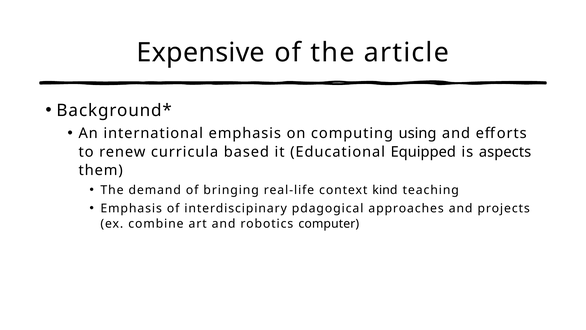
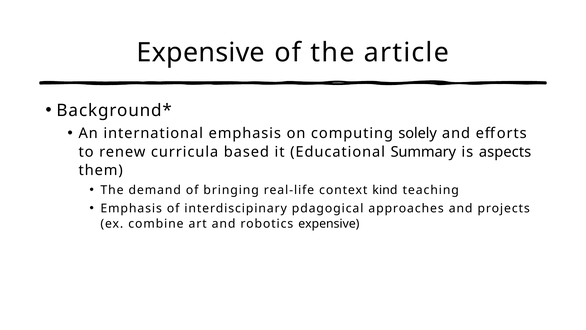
using: using -> solely
Equipped: Equipped -> Summary
robotics computer: computer -> expensive
